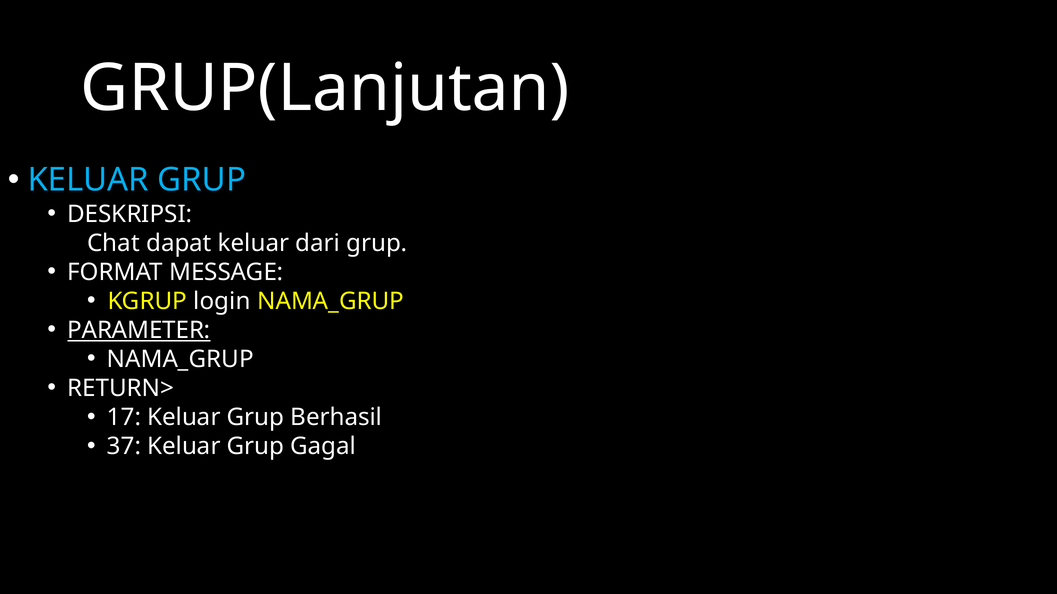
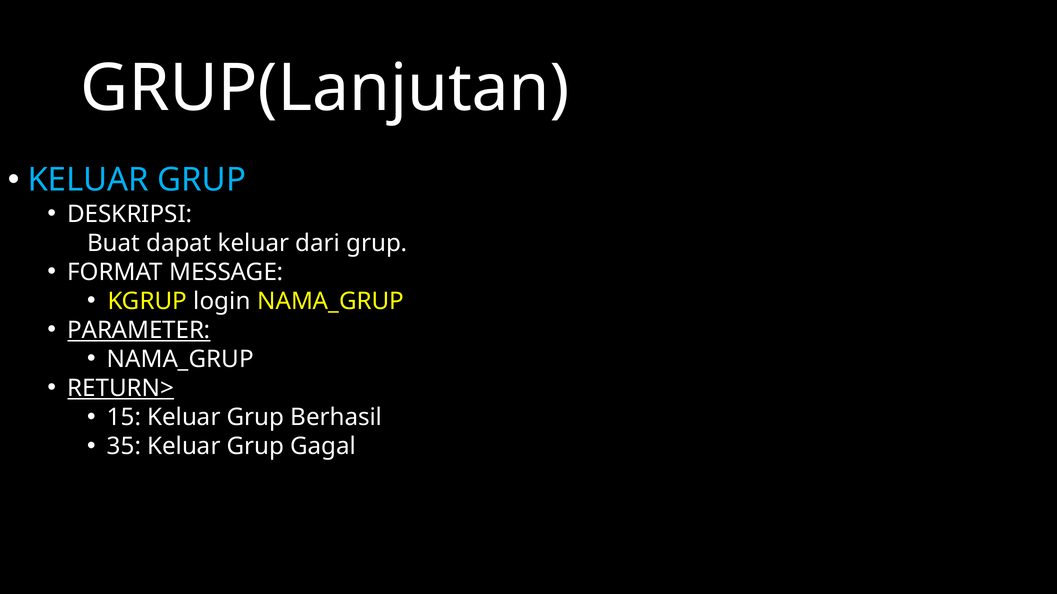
Chat: Chat -> Buat
RETURN> underline: none -> present
17: 17 -> 15
37: 37 -> 35
